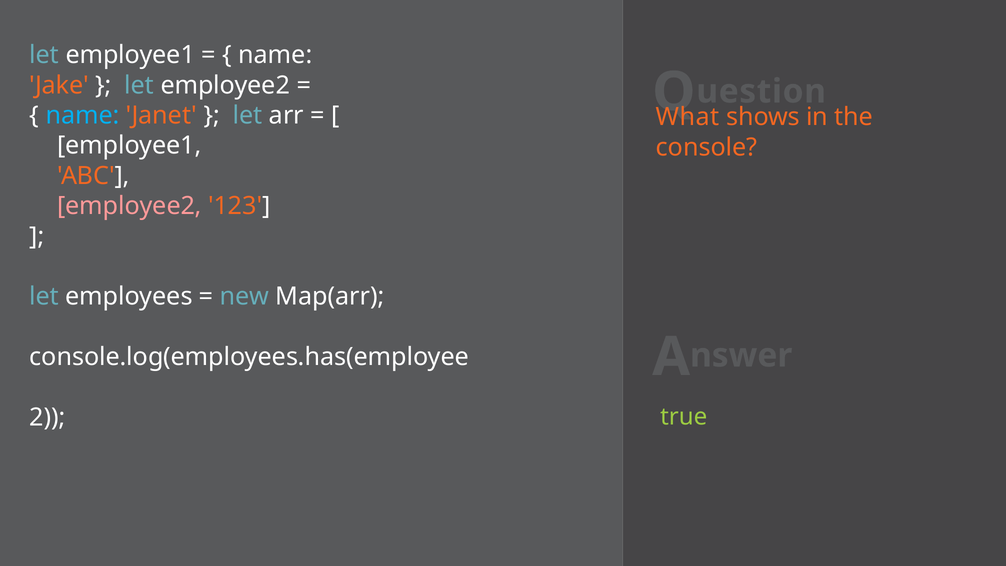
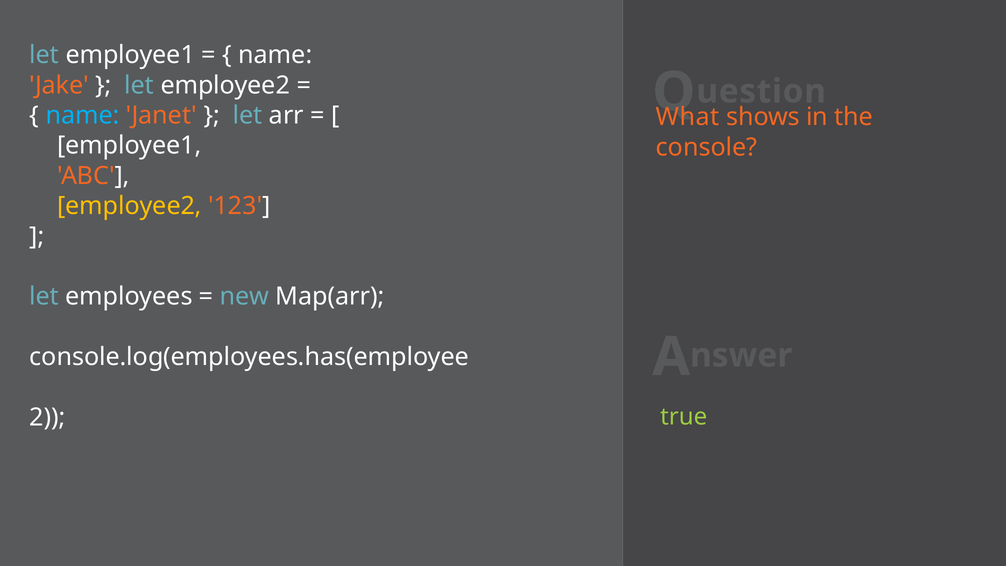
employee2 at (129, 206) colour: pink -> yellow
